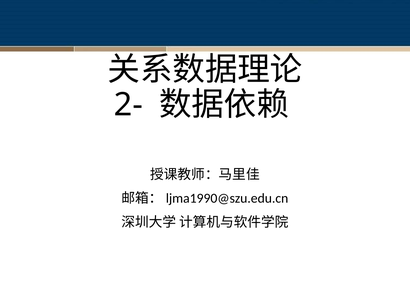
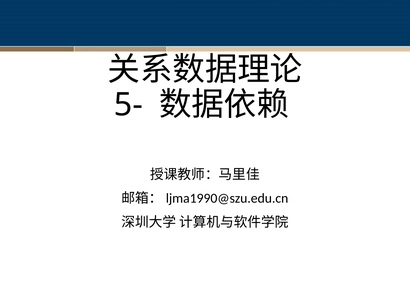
2-: 2- -> 5-
